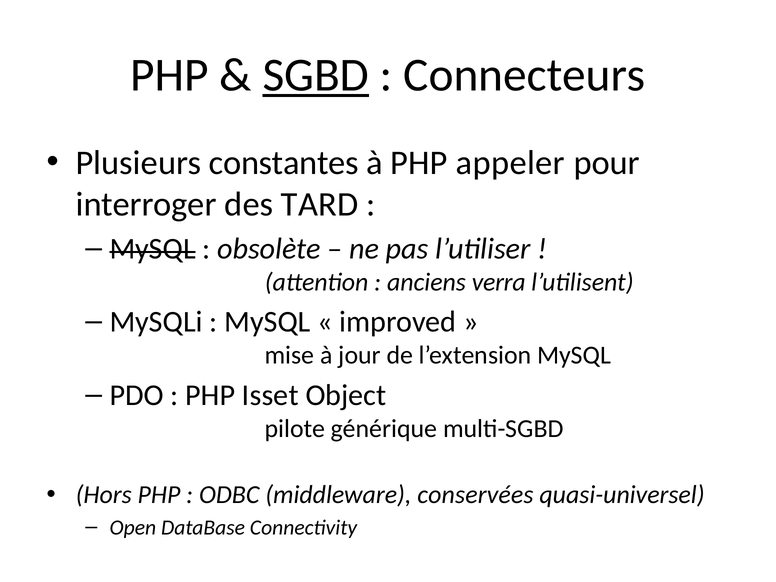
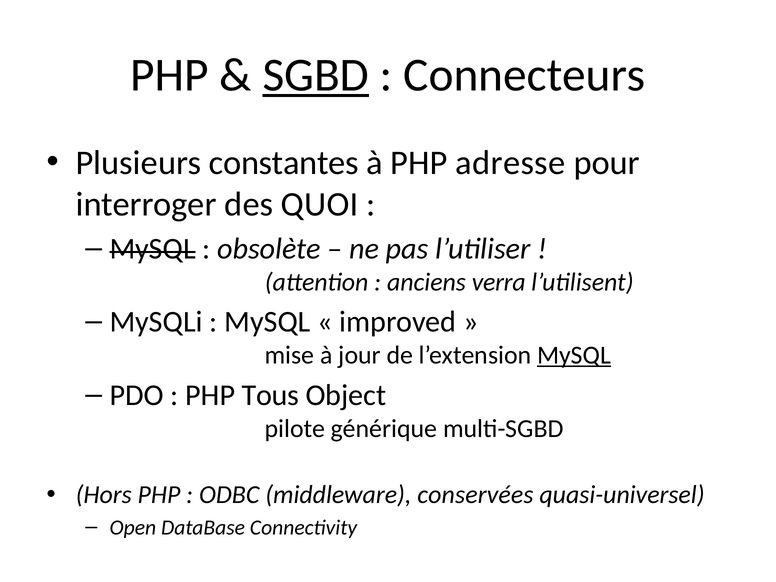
appeler: appeler -> adresse
TARD: TARD -> QUOI
MySQL at (574, 355) underline: none -> present
Isset: Isset -> Tous
